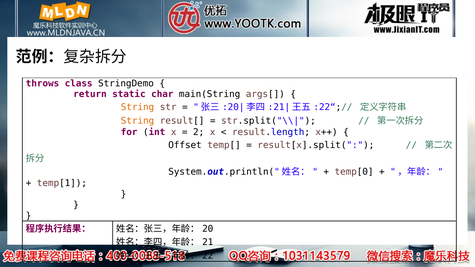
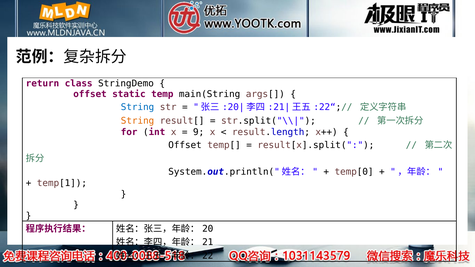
throws: throws -> return
return at (90, 94): return -> offset
char: char -> temp
String at (138, 107) colour: orange -> blue
2: 2 -> 9
